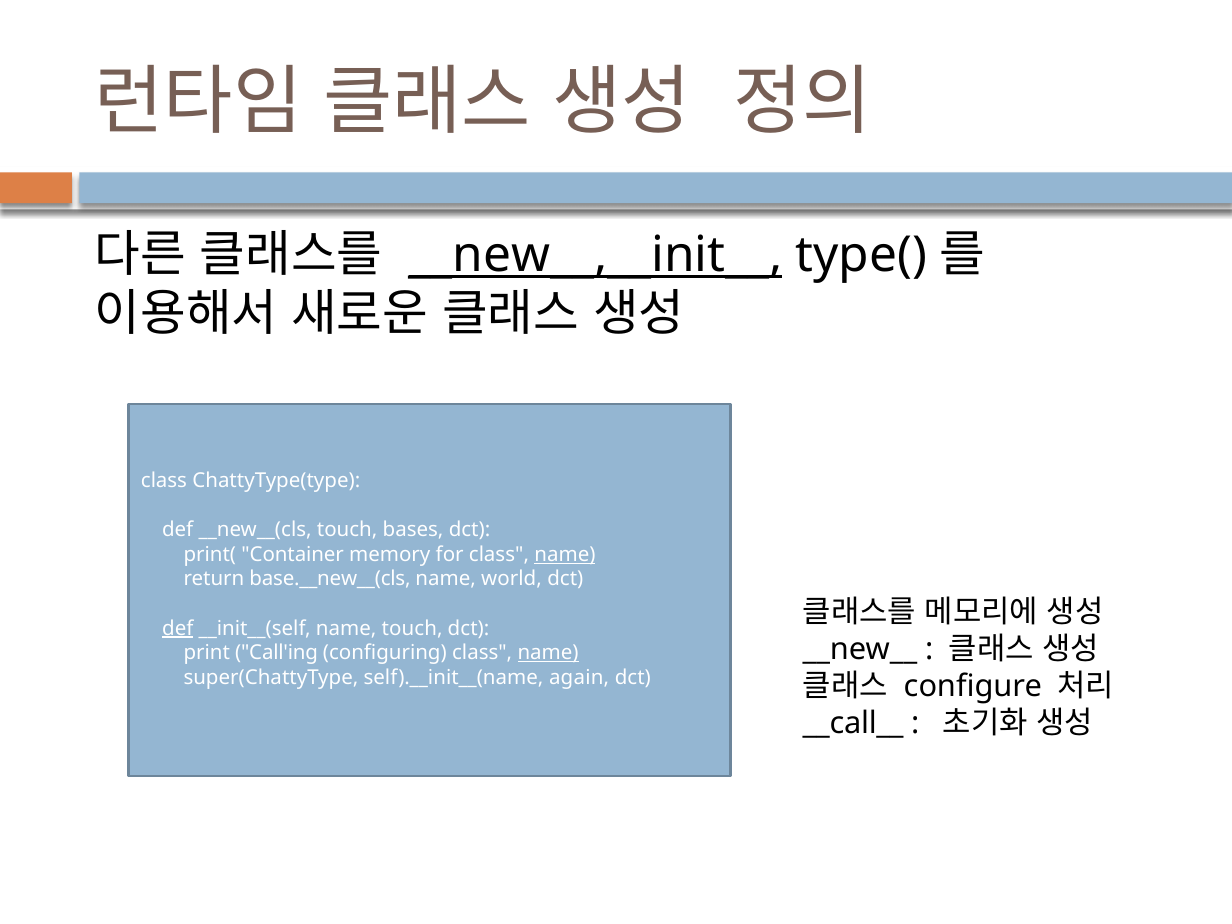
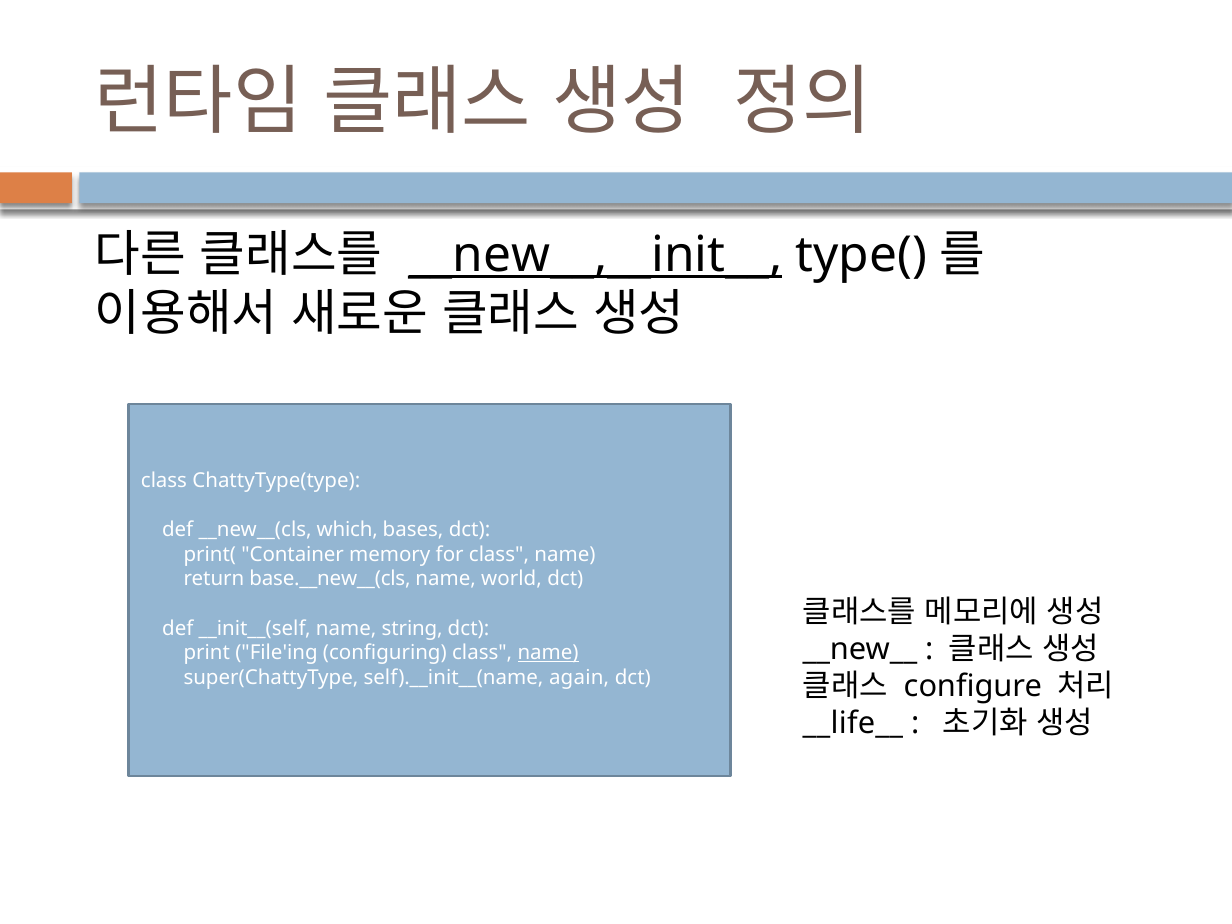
__new__(cls touch: touch -> which
name at (565, 554) underline: present -> none
def at (178, 628) underline: present -> none
name touch: touch -> string
Call'ing: Call'ing -> File'ing
__call__: __call__ -> __life__
